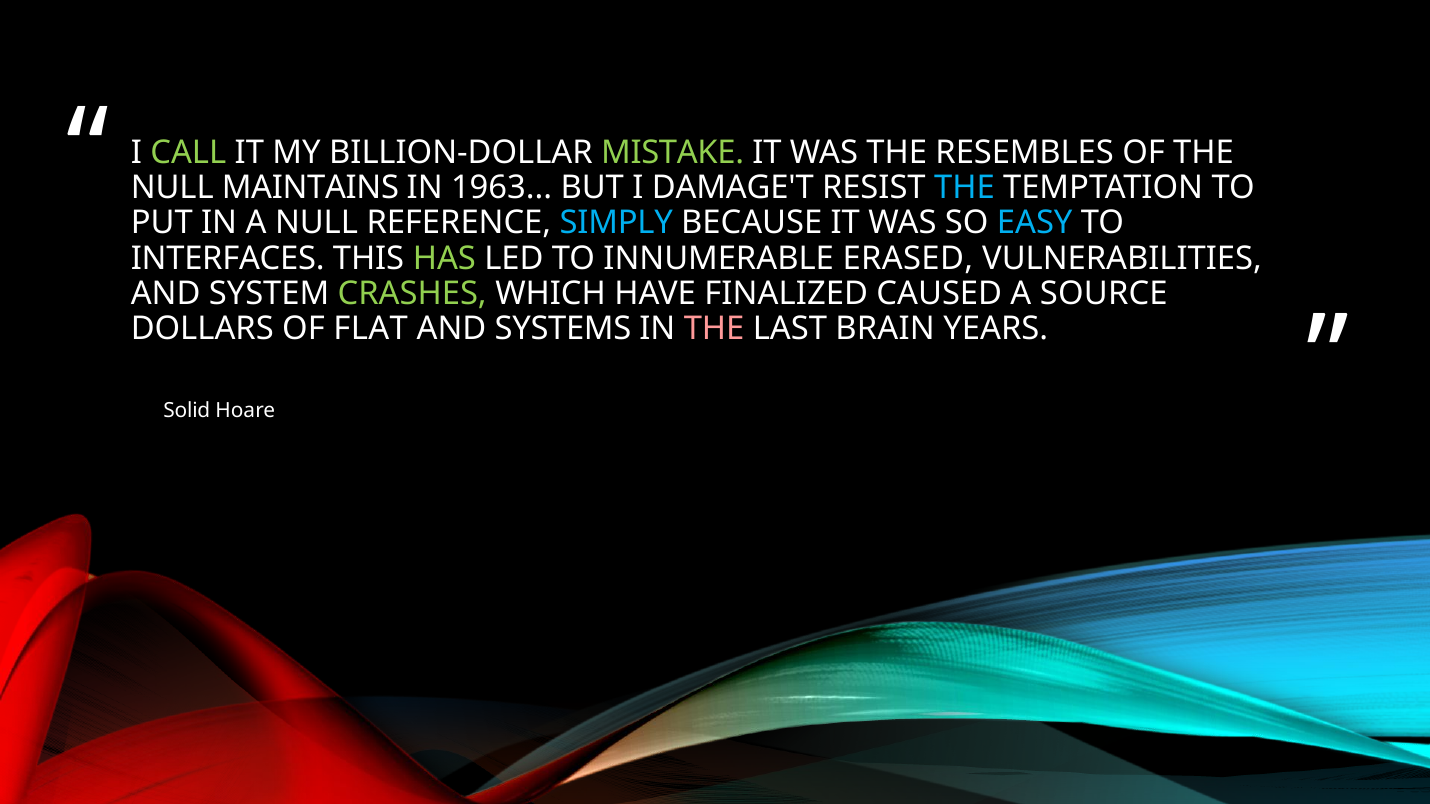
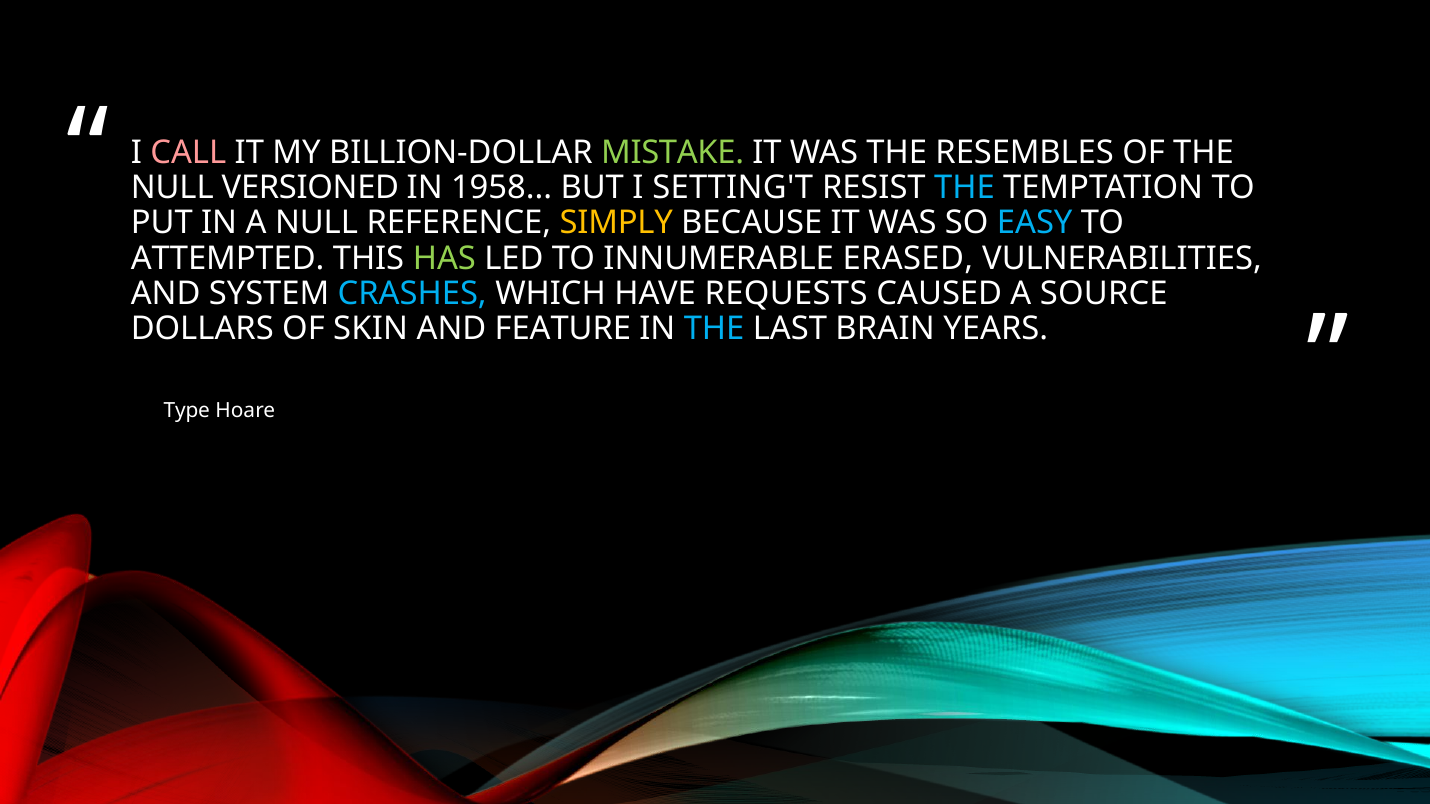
CALL colour: light green -> pink
MAINTAINS: MAINTAINS -> VERSIONED
1963: 1963 -> 1958
DAMAGE'T: DAMAGE'T -> SETTING'T
SIMPLY colour: light blue -> yellow
INTERFACES: INTERFACES -> ATTEMPTED
CRASHES colour: light green -> light blue
FINALIZED: FINALIZED -> REQUESTS
FLAT: FLAT -> SKIN
SYSTEMS: SYSTEMS -> FEATURE
THE at (714, 329) colour: pink -> light blue
Solid: Solid -> Type
